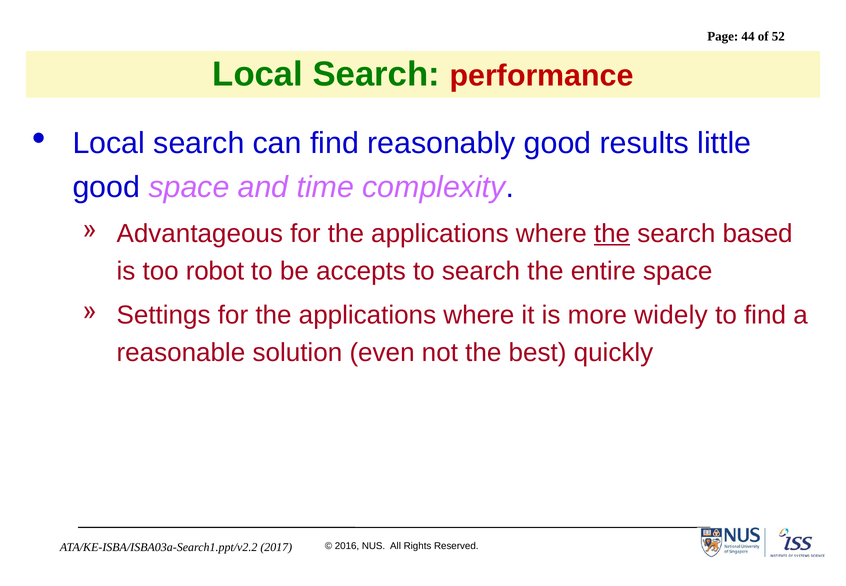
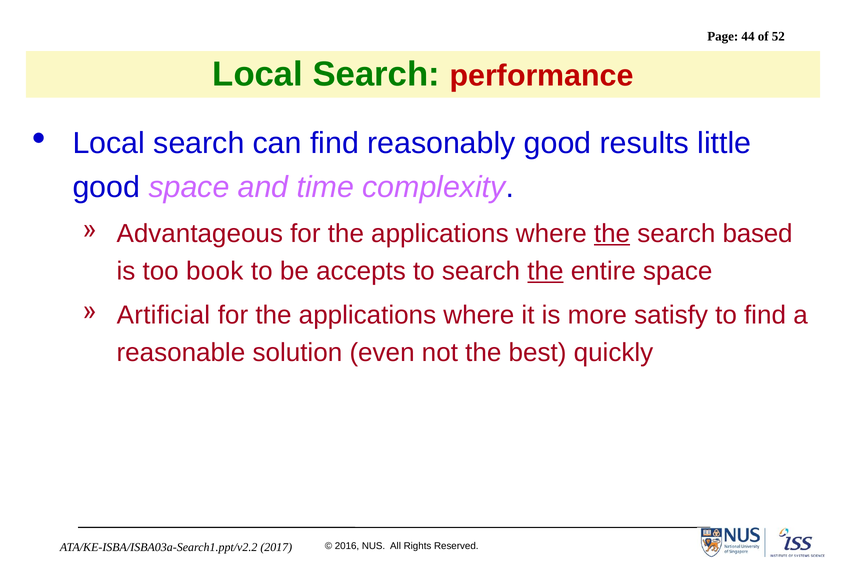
robot: robot -> book
the at (545, 271) underline: none -> present
Settings: Settings -> Artificial
widely: widely -> satisfy
